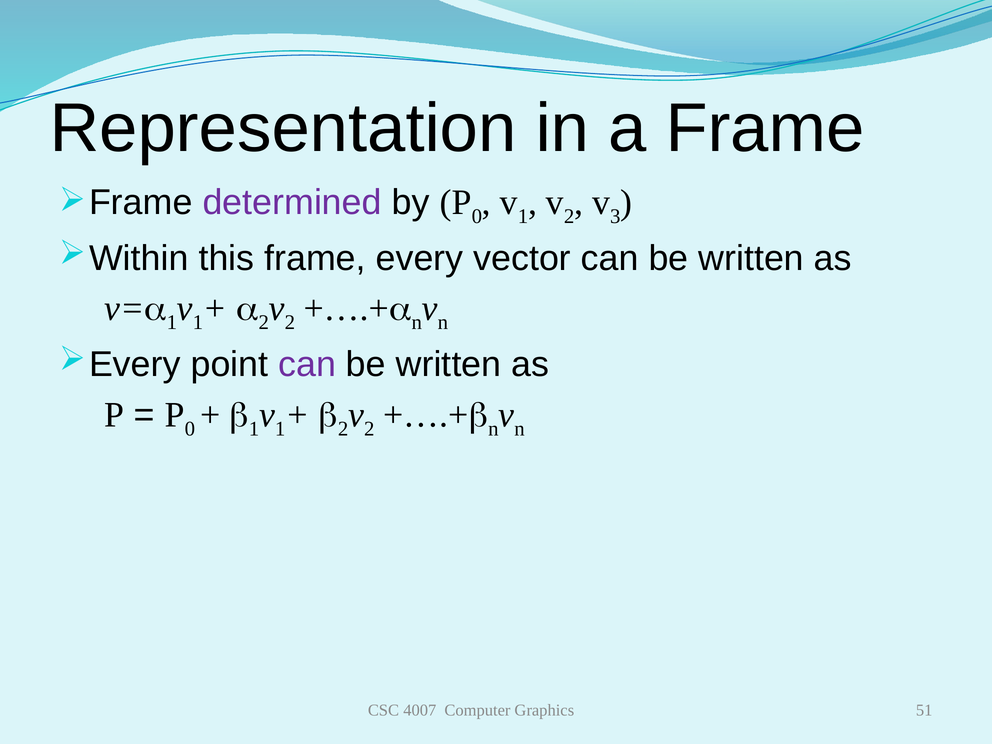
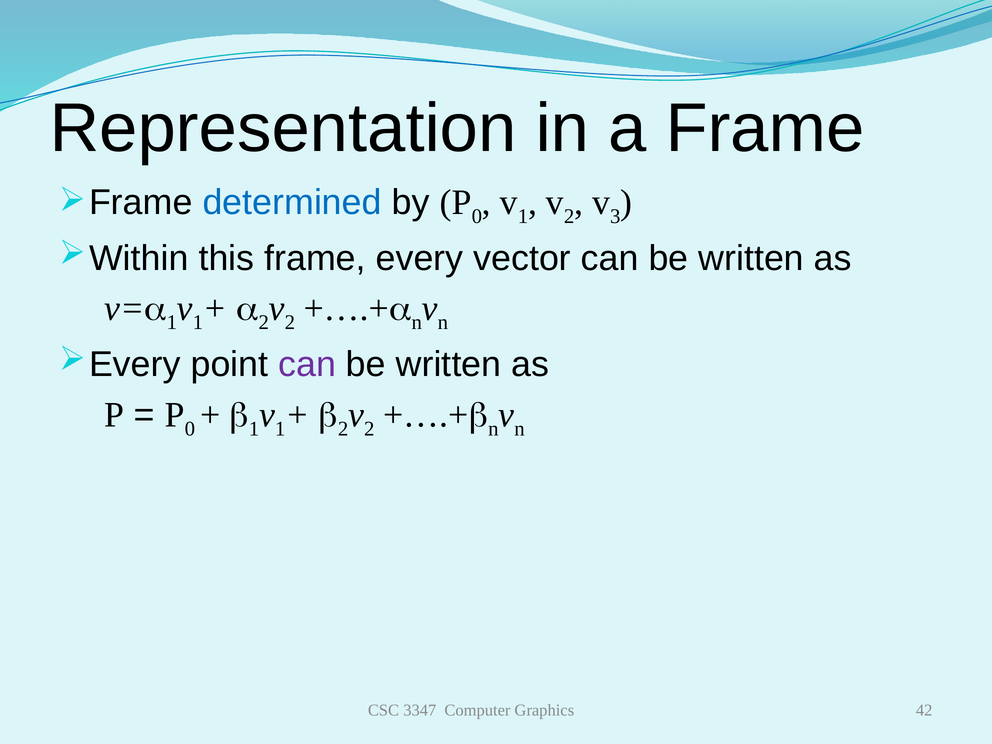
determined colour: purple -> blue
4007: 4007 -> 3347
51: 51 -> 42
